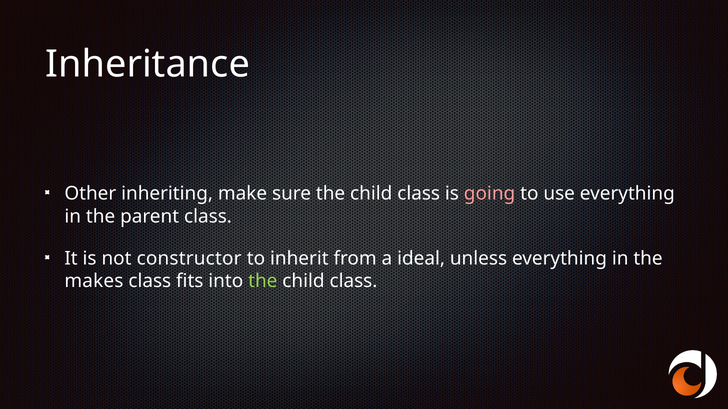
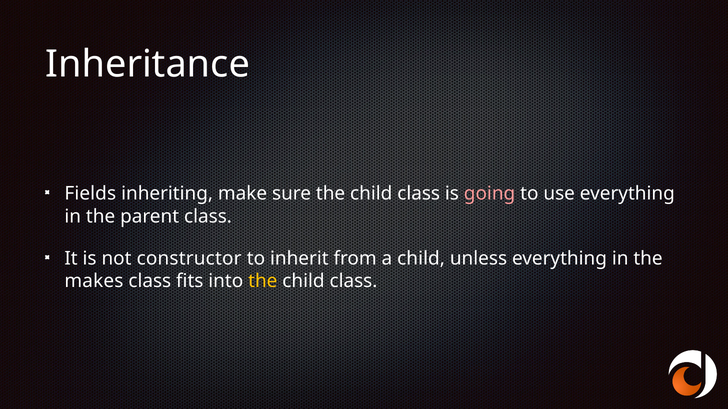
Other: Other -> Fields
a ideal: ideal -> child
the at (263, 282) colour: light green -> yellow
